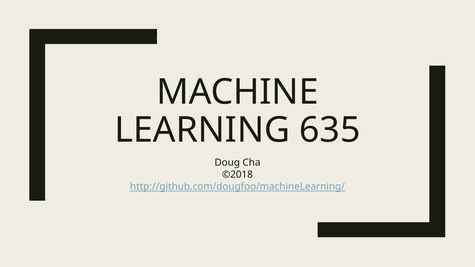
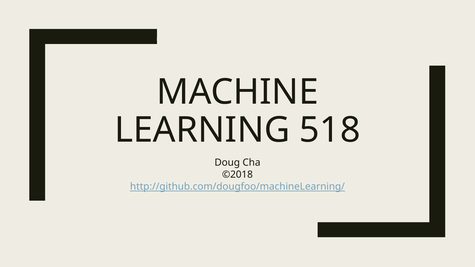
635: 635 -> 518
